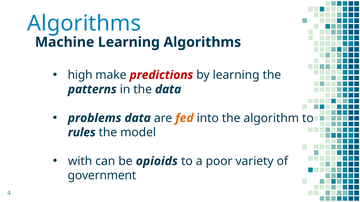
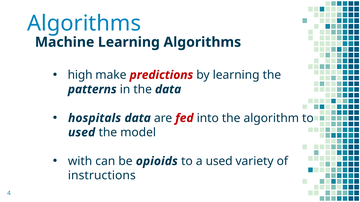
problems: problems -> hospitals
fed colour: orange -> red
rules at (82, 133): rules -> used
a poor: poor -> used
government: government -> instructions
